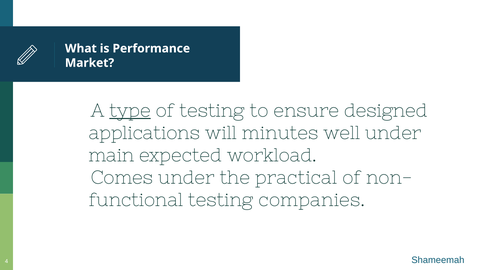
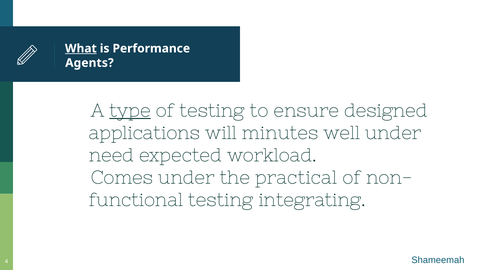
What underline: none -> present
Market: Market -> Agents
main: main -> need
companies: companies -> integrating
